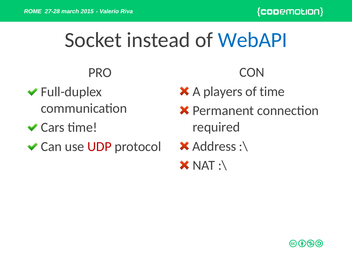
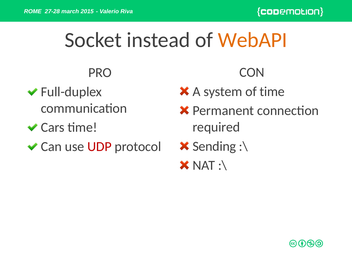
WebAPI colour: blue -> orange
players: players -> system
Address: Address -> Sending
